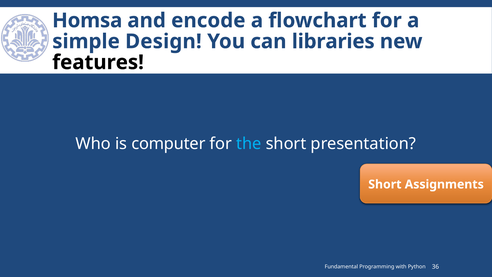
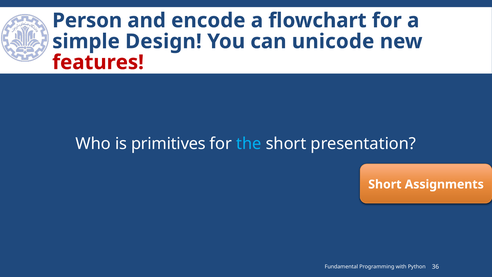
Homsa: Homsa -> Person
libraries: libraries -> unicode
features colour: black -> red
computer: computer -> primitives
